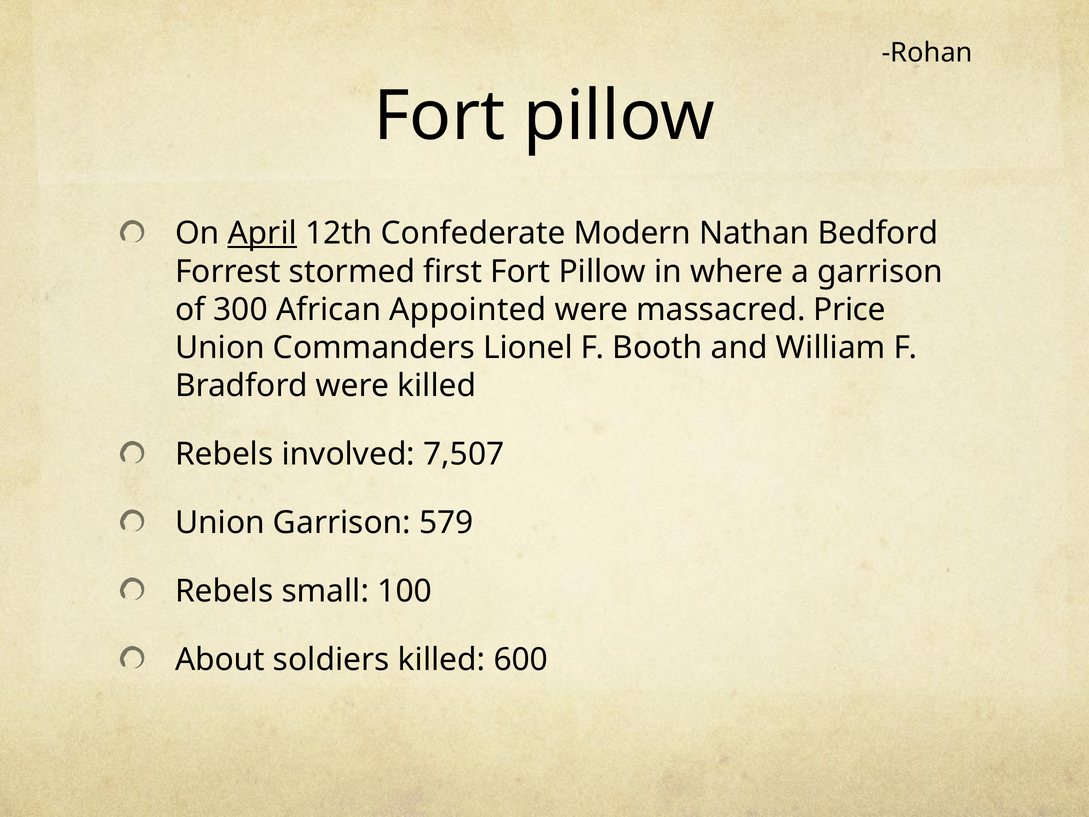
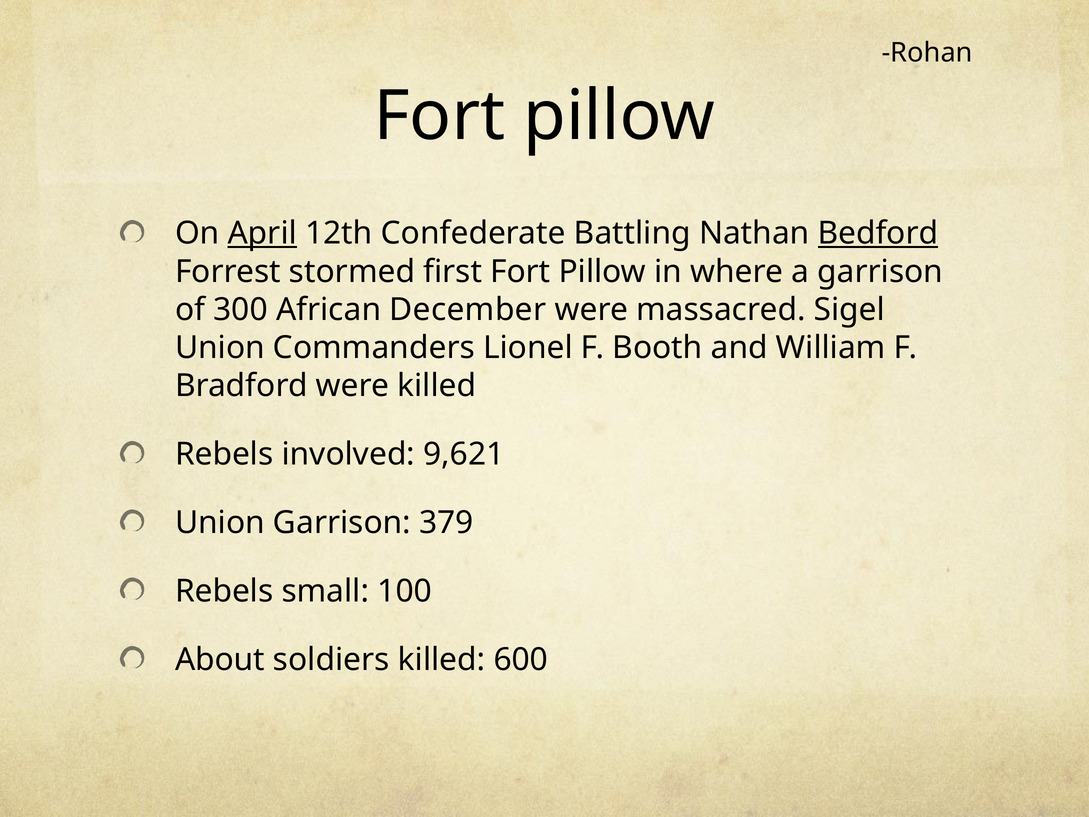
Modern: Modern -> Battling
Bedford underline: none -> present
Appointed: Appointed -> December
Price: Price -> Sigel
7,507: 7,507 -> 9,621
579: 579 -> 379
